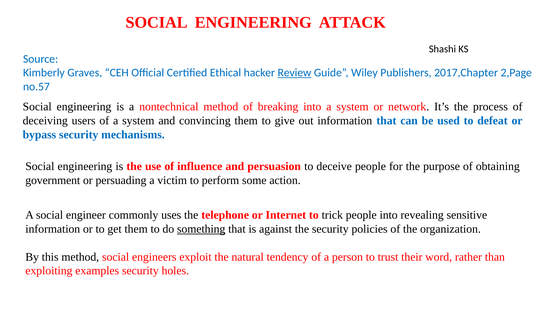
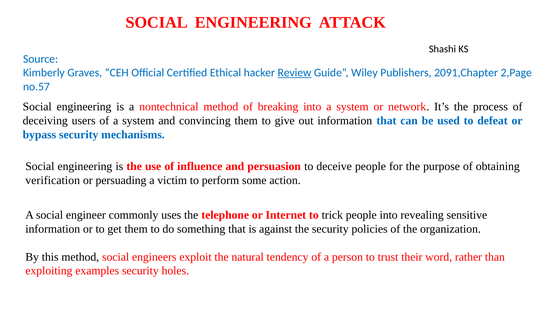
2017,Chapter: 2017,Chapter -> 2091,Chapter
government: government -> verification
something underline: present -> none
